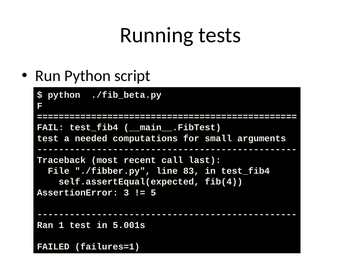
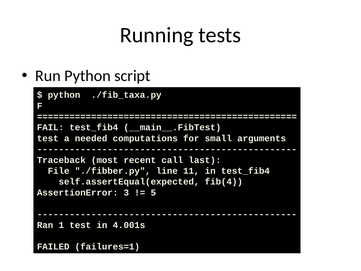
./fib_beta.py: ./fib_beta.py -> ./fib_taxa.py
83: 83 -> 11
5.001s: 5.001s -> 4.001s
